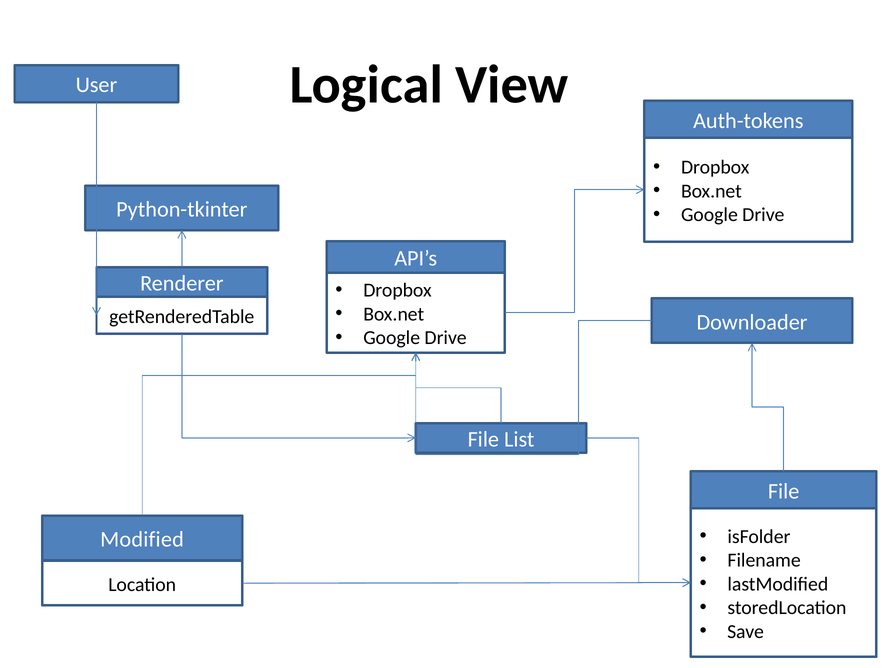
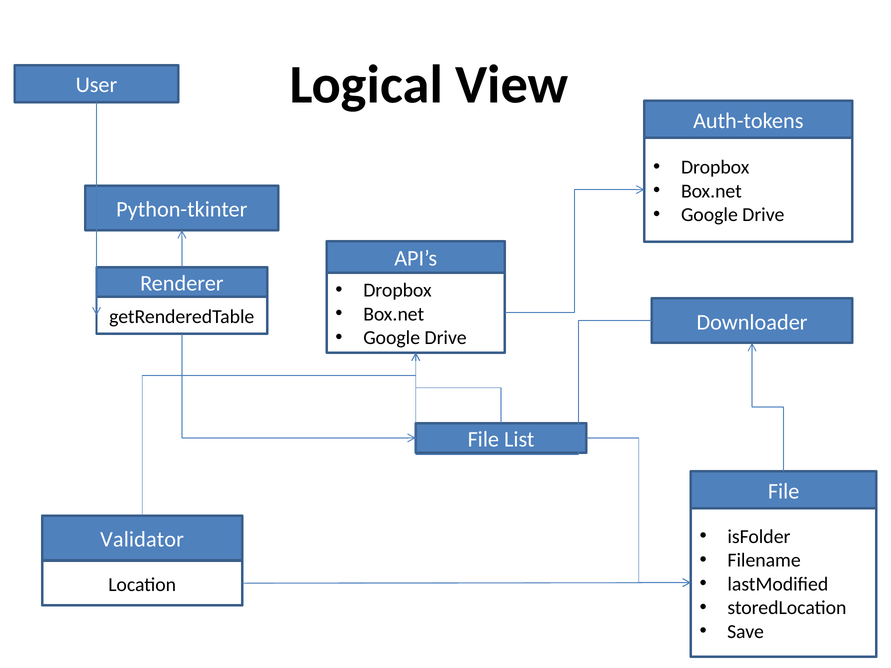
Modified: Modified -> Validator
